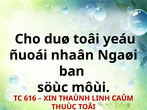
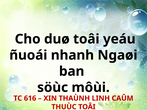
nhaân: nhaân -> nhanh
